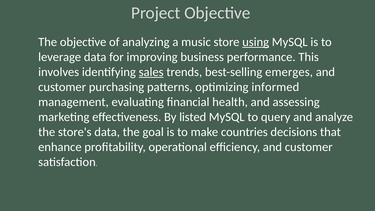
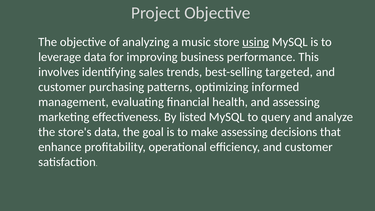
sales underline: present -> none
emerges: emerges -> targeted
make countries: countries -> assessing
